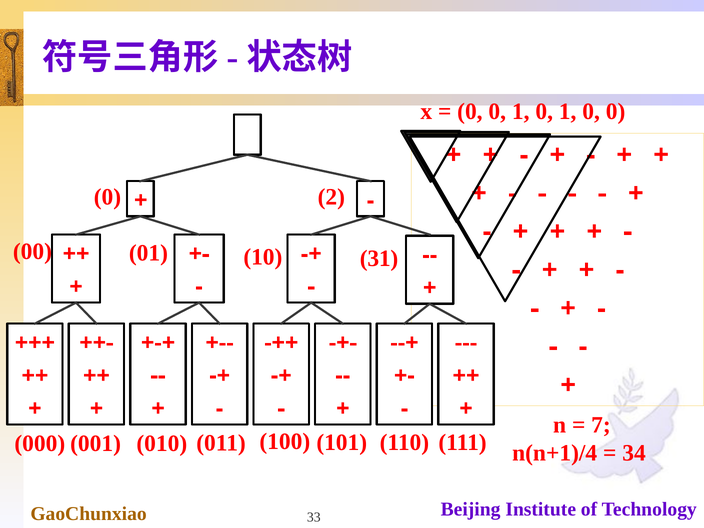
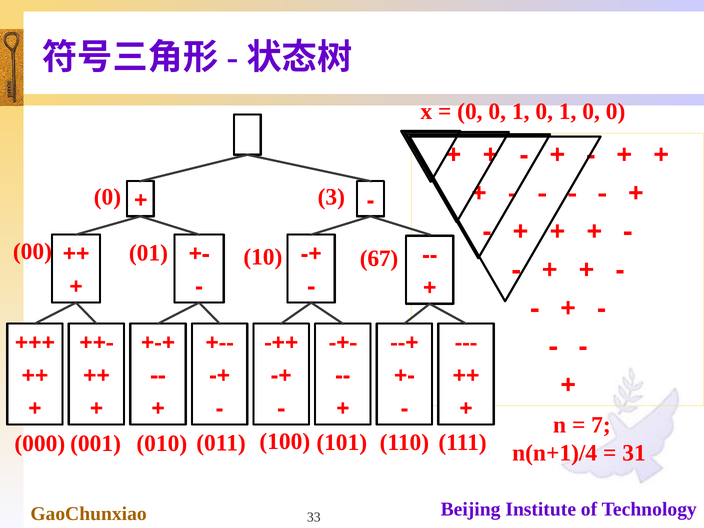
2: 2 -> 3
31: 31 -> 67
34: 34 -> 31
